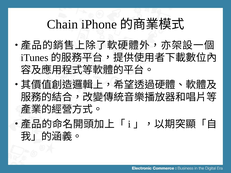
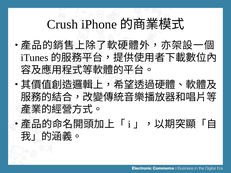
Chain: Chain -> Crush
